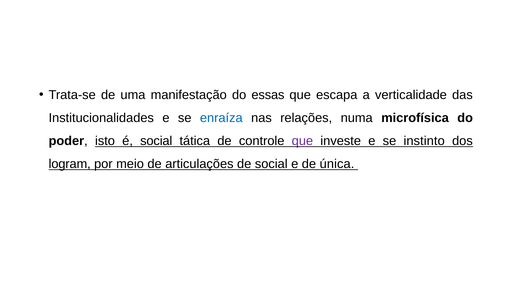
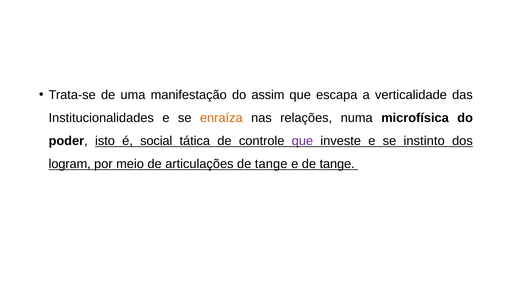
essas: essas -> assim
enraíza colour: blue -> orange
articulações de social: social -> tange
e de única: única -> tange
